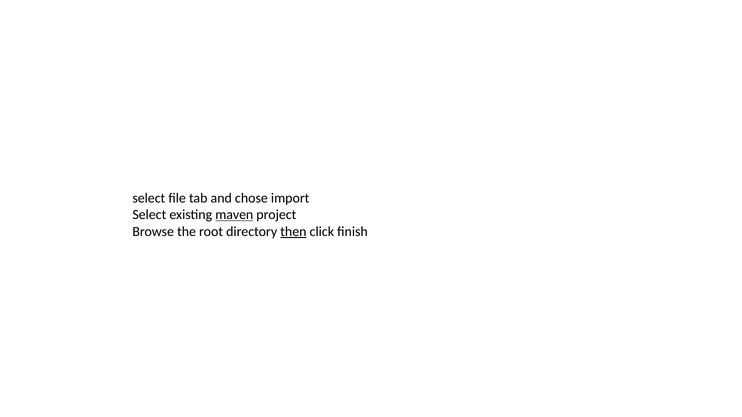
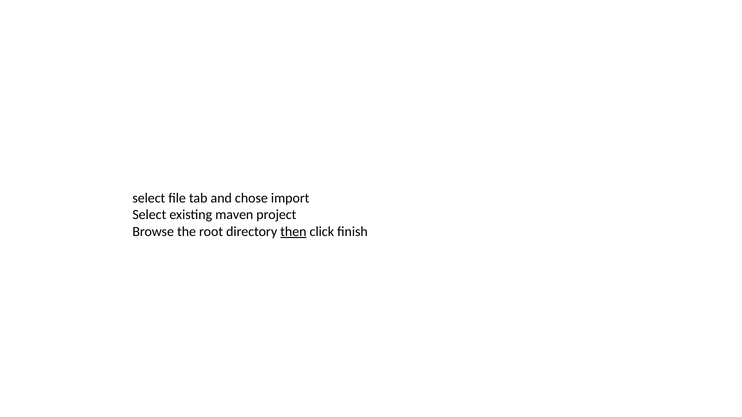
maven underline: present -> none
